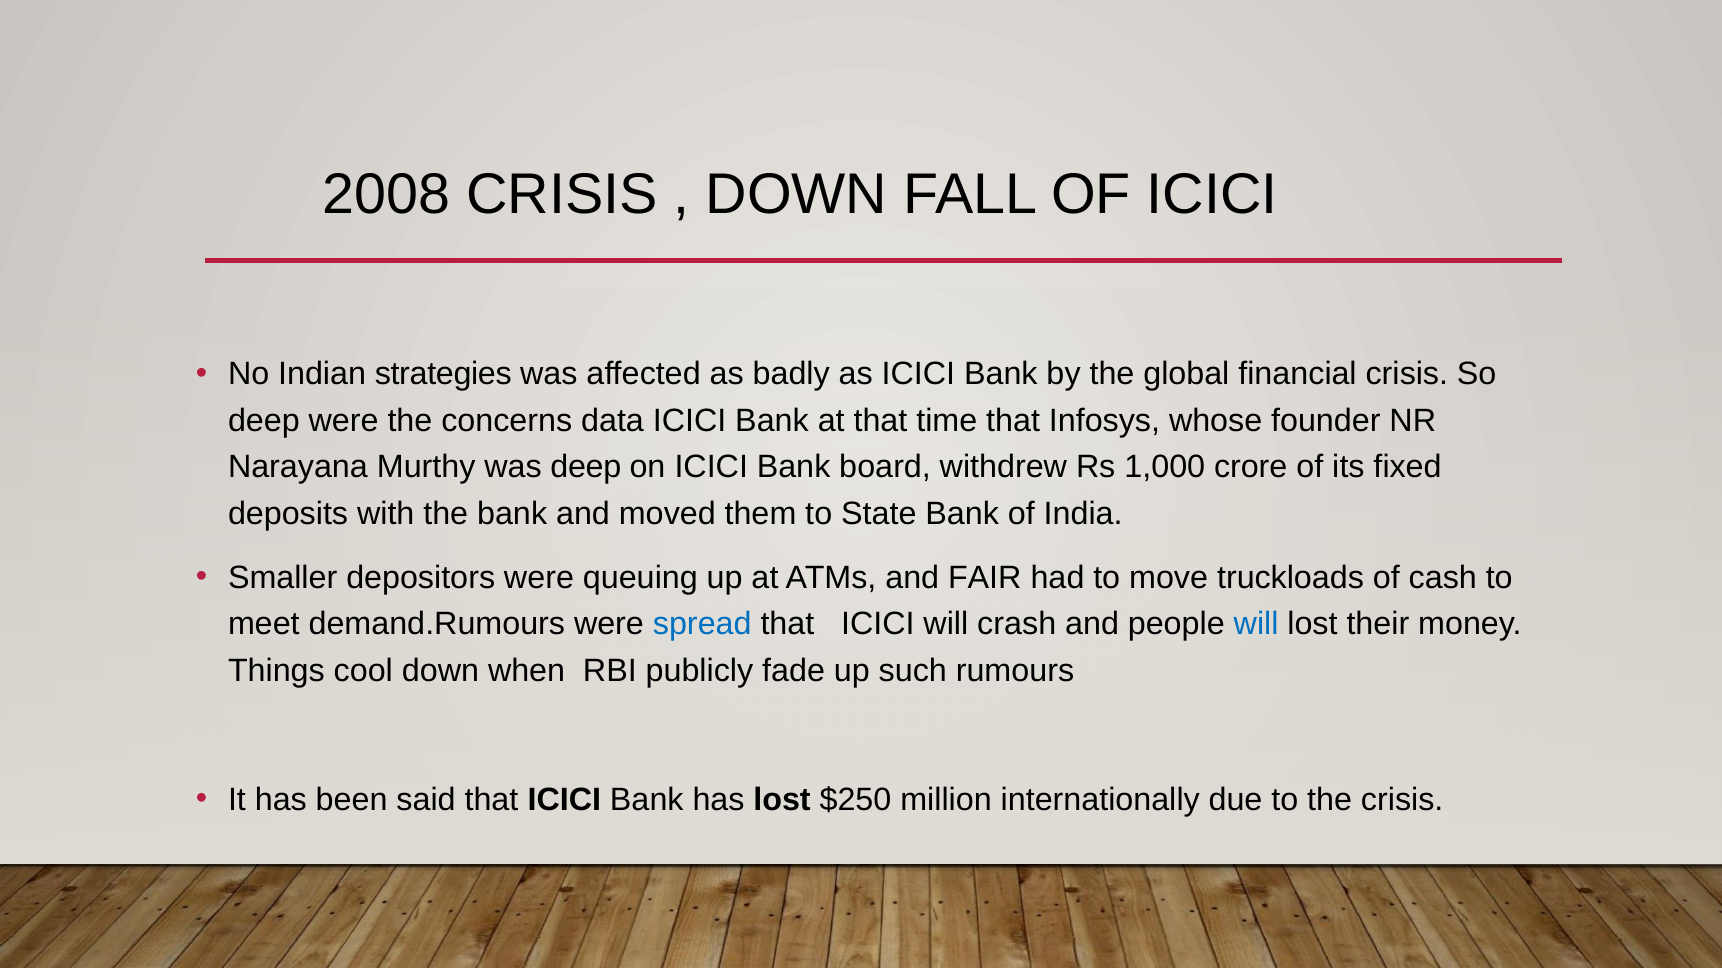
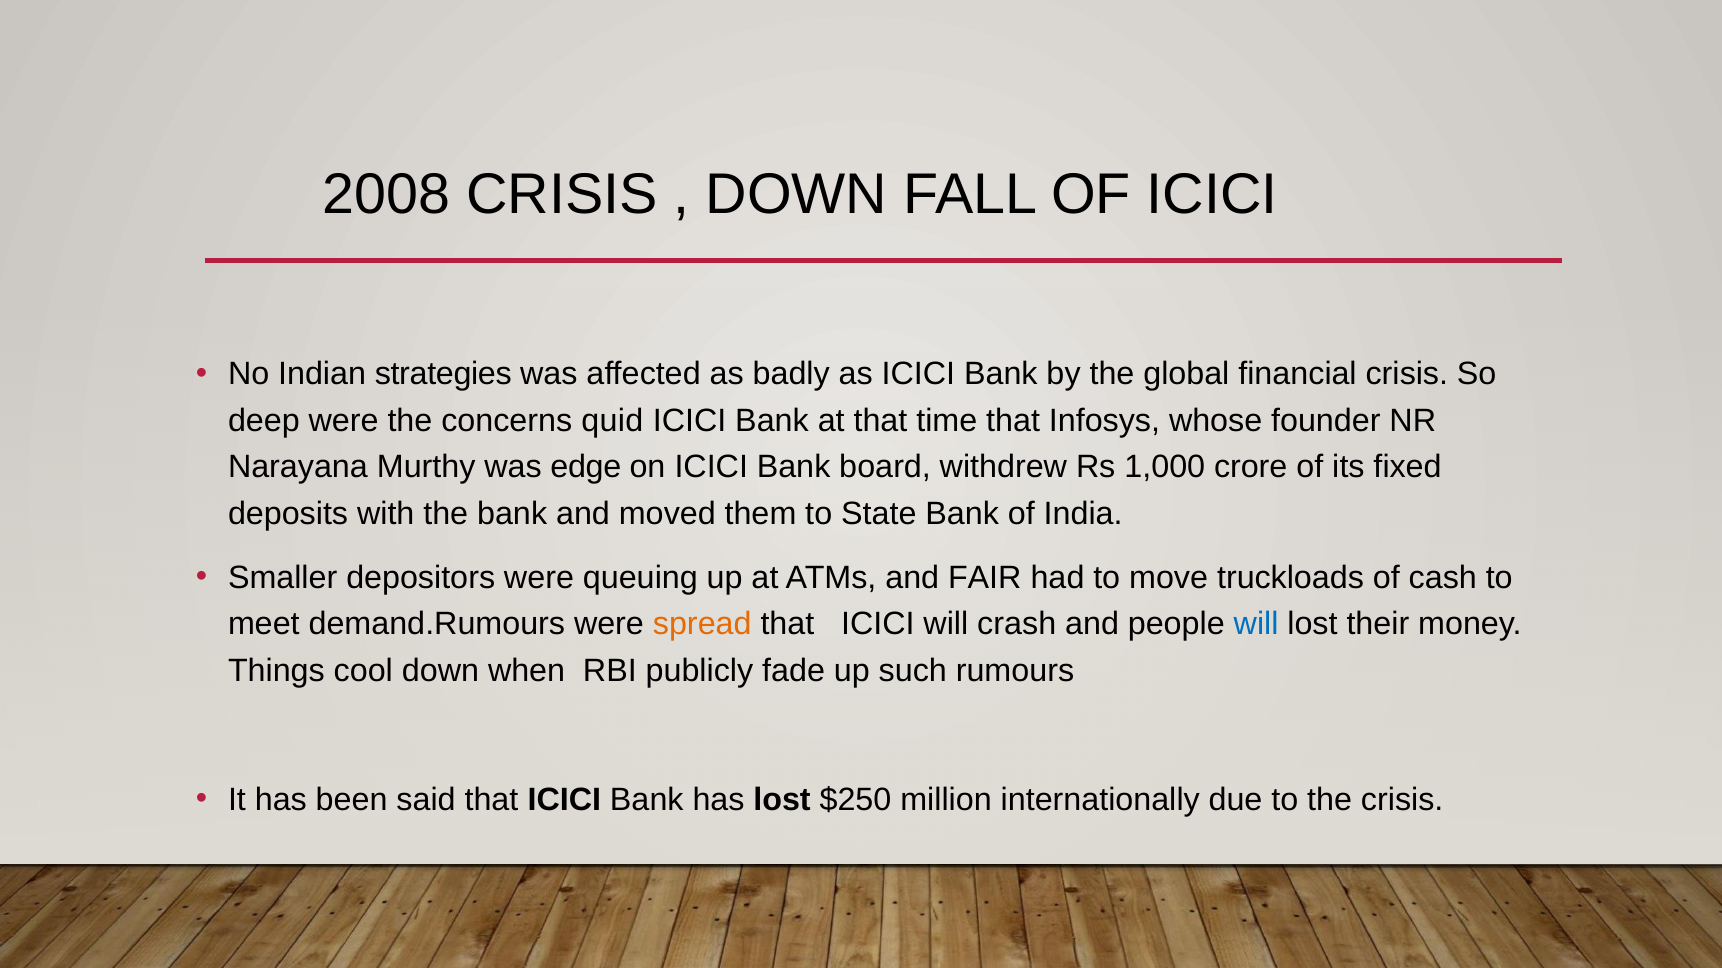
data: data -> quid
was deep: deep -> edge
spread colour: blue -> orange
